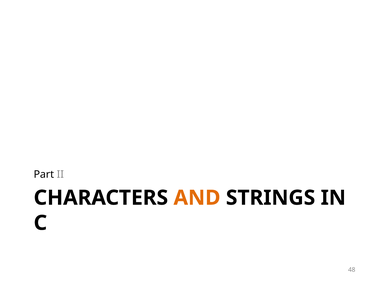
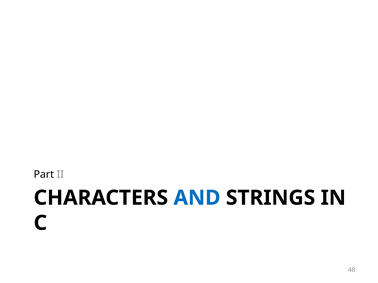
AND colour: orange -> blue
